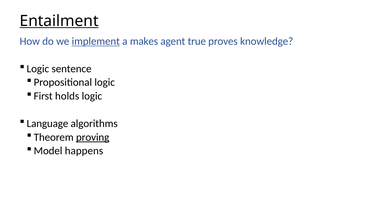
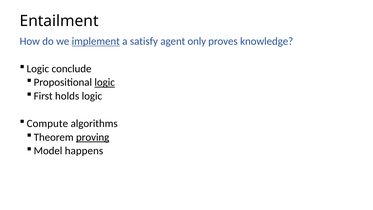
Entailment underline: present -> none
makes: makes -> satisfy
true: true -> only
sentence: sentence -> conclude
logic at (105, 82) underline: none -> present
Language: Language -> Compute
